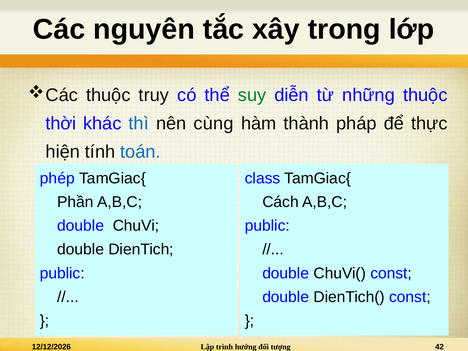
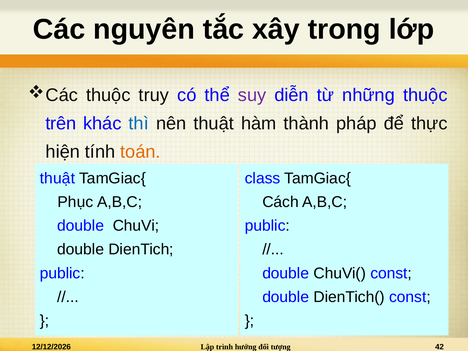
suy colour: green -> purple
thời: thời -> trên
nên cùng: cùng -> thuật
toán colour: blue -> orange
phép at (57, 178): phép -> thuật
Phần: Phần -> Phục
